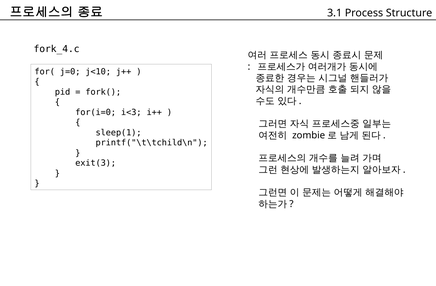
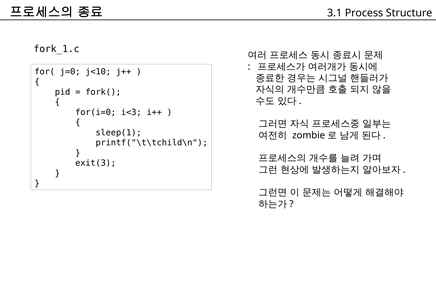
fork_4.c: fork_4.c -> fork_1.c
